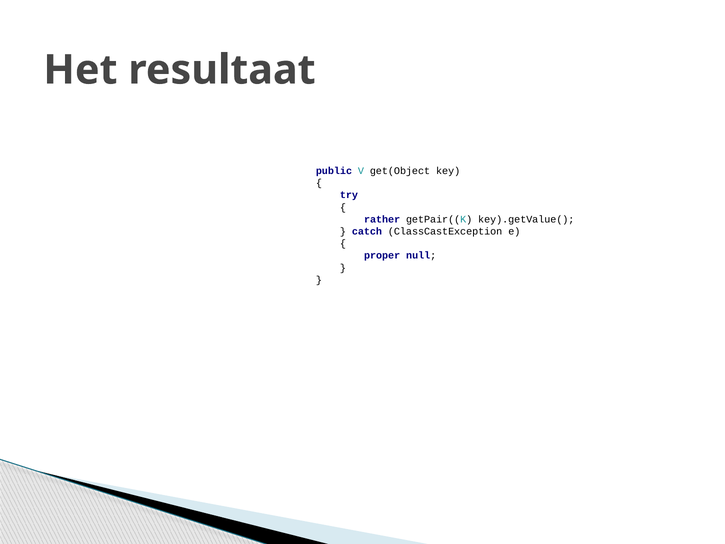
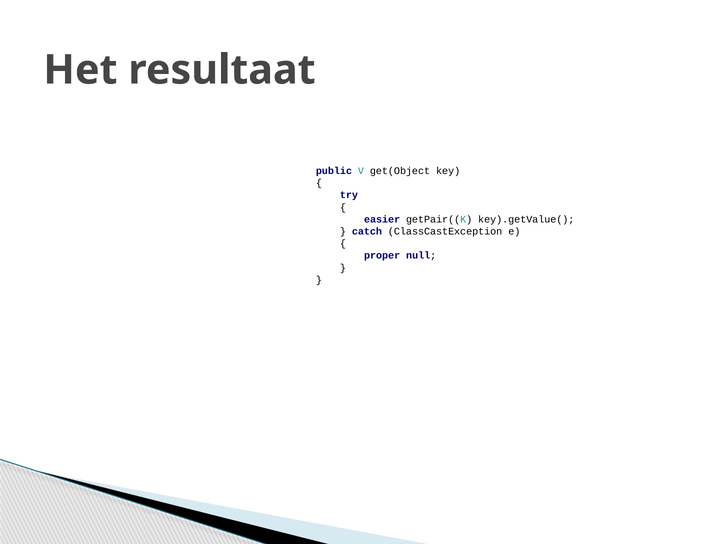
rather: rather -> easier
